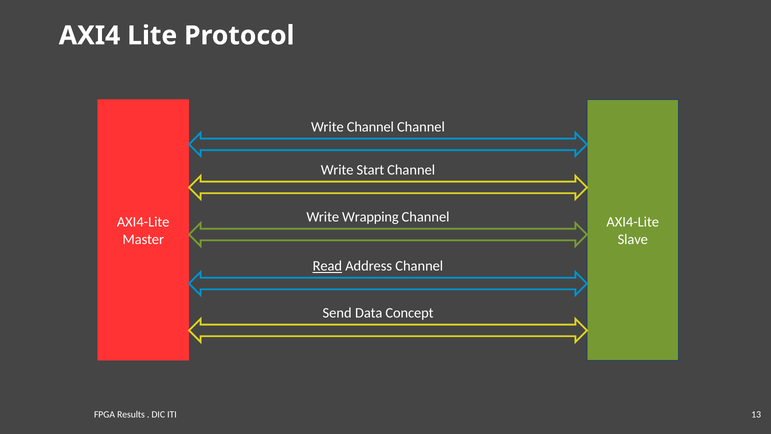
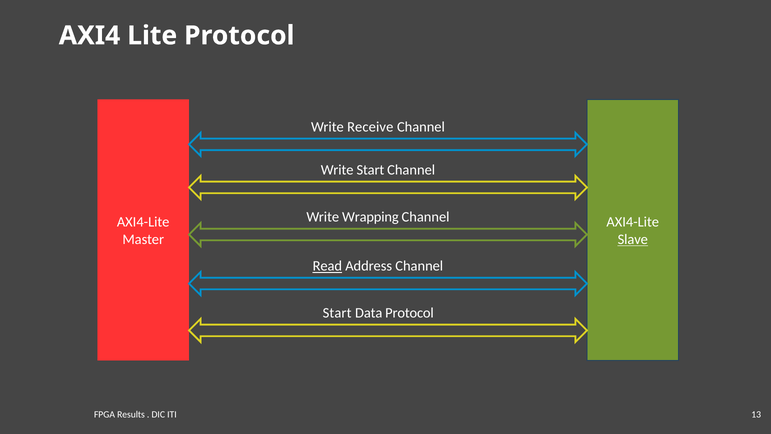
Write Channel: Channel -> Receive
Slave underline: none -> present
Send at (337, 313): Send -> Start
Data Concept: Concept -> Protocol
